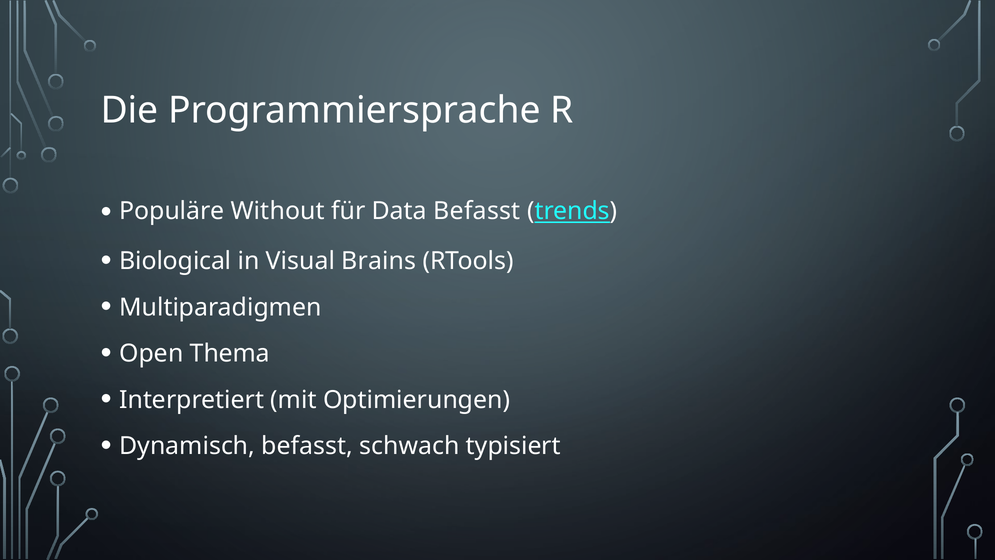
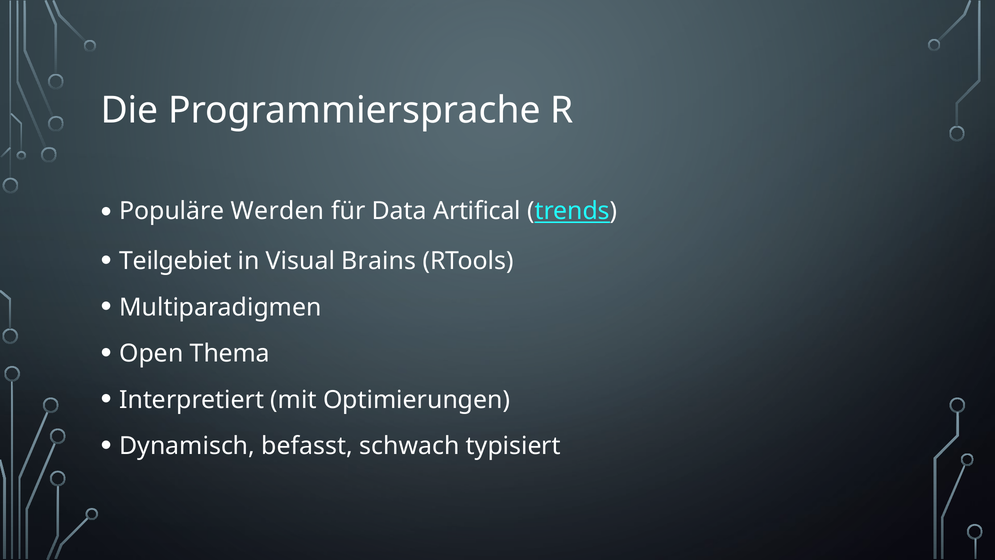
Without: Without -> Werden
Data Befasst: Befasst -> Artifical
Biological: Biological -> Teilgebiet
